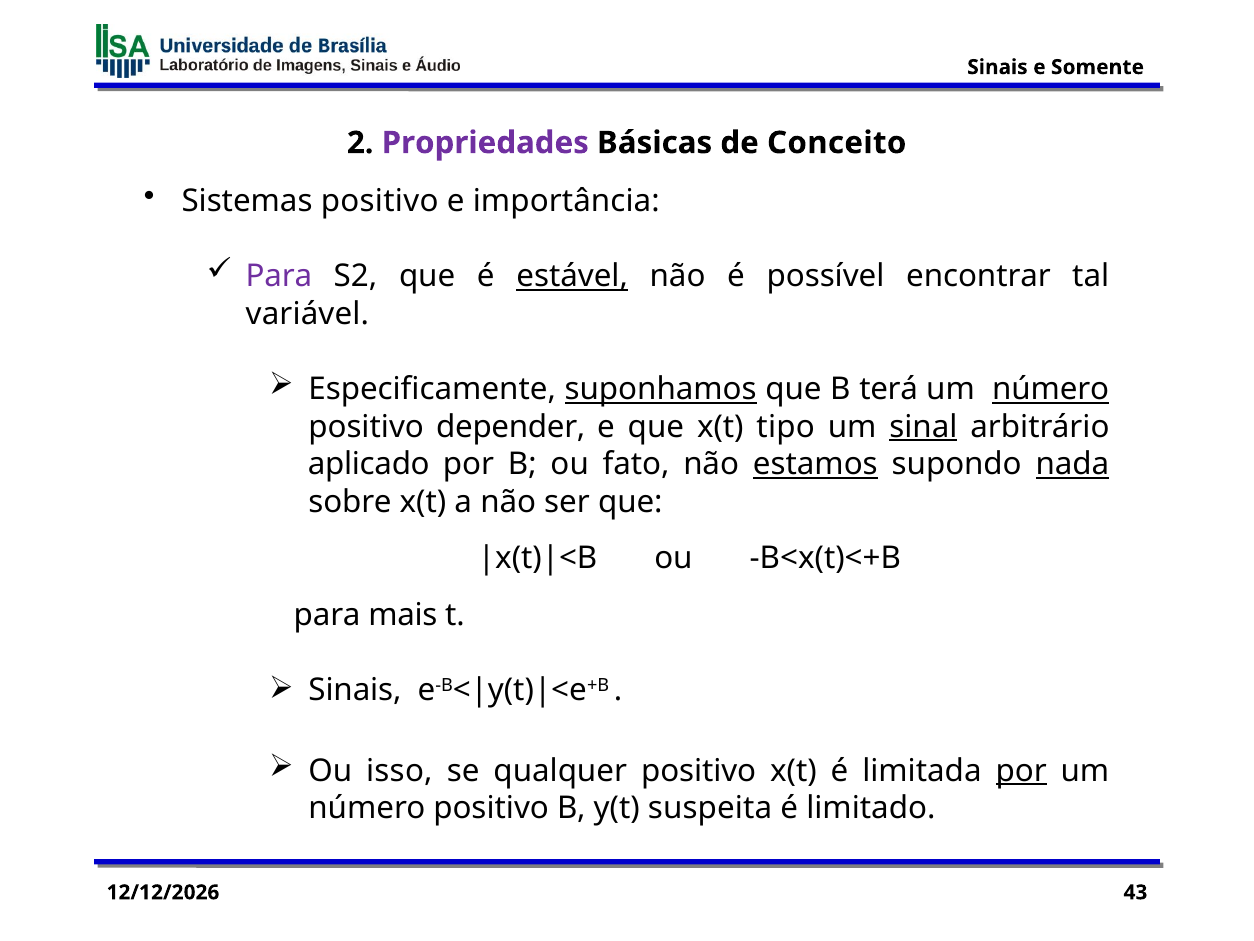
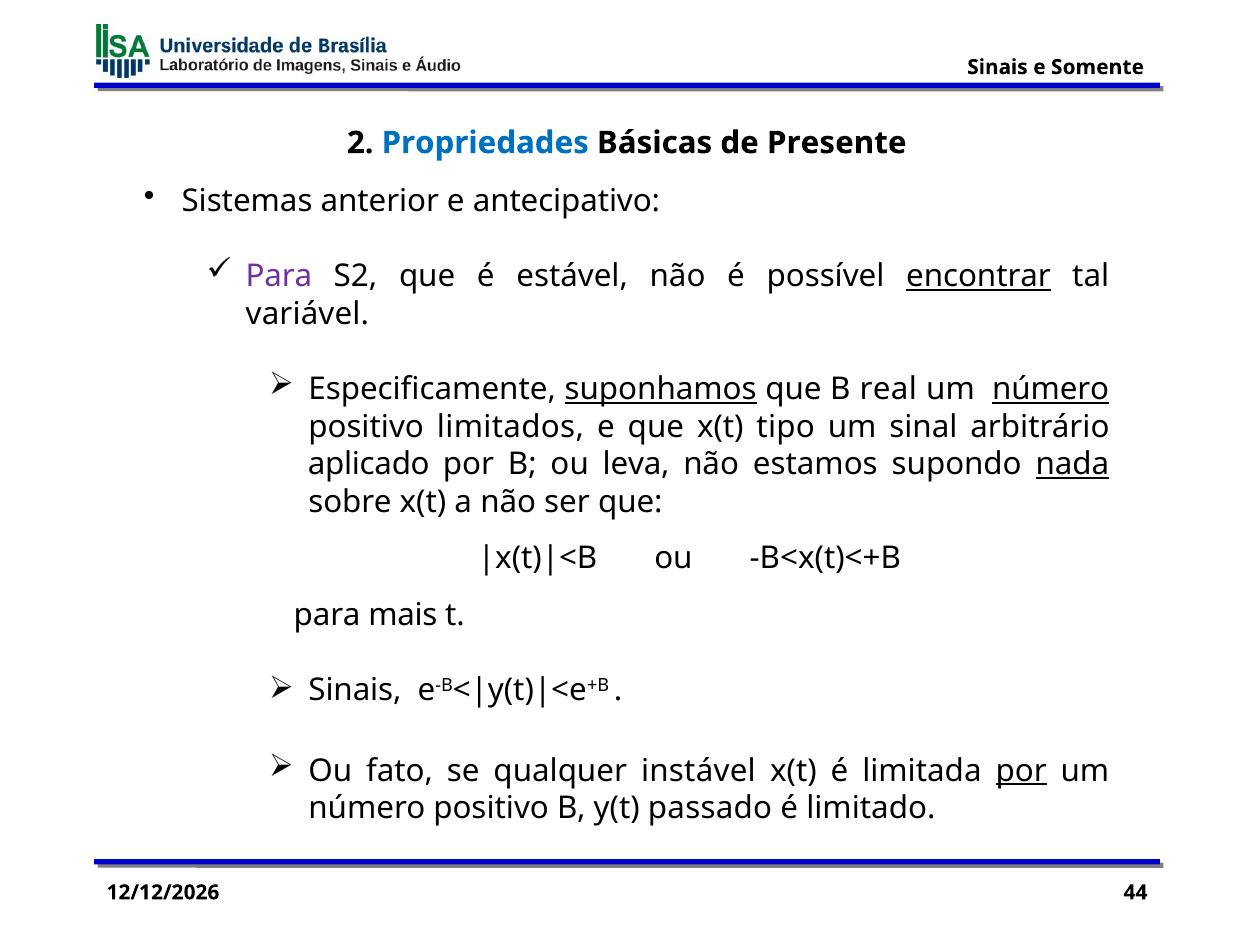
Propriedades colour: purple -> blue
Conceito: Conceito -> Presente
Sistemas positivo: positivo -> anterior
importância: importância -> antecipativo
estável underline: present -> none
encontrar underline: none -> present
terá: terá -> real
depender: depender -> limitados
sinal underline: present -> none
fato: fato -> leva
estamos underline: present -> none
isso: isso -> fato
qualquer positivo: positivo -> instável
suspeita: suspeita -> passado
43: 43 -> 44
